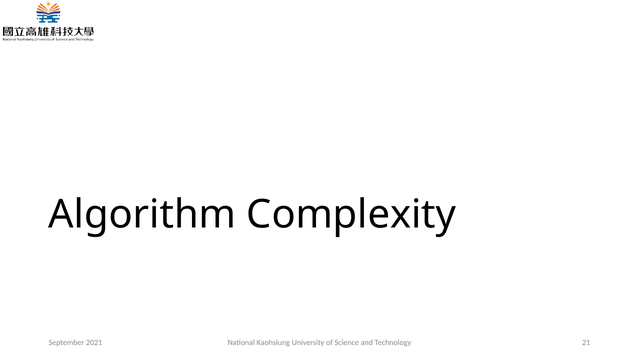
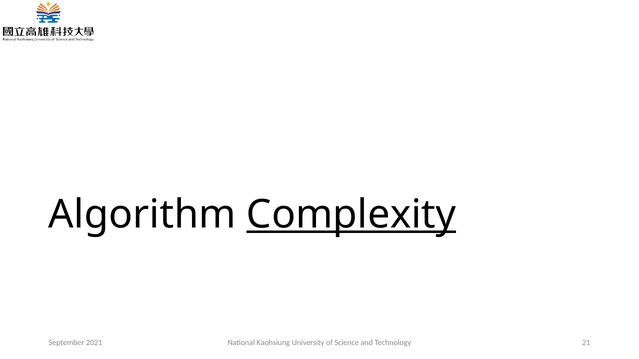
Complexity underline: none -> present
